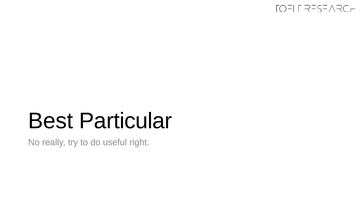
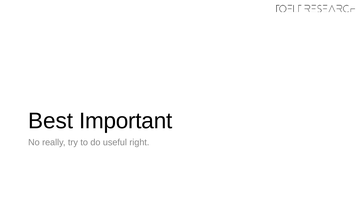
Particular: Particular -> Important
